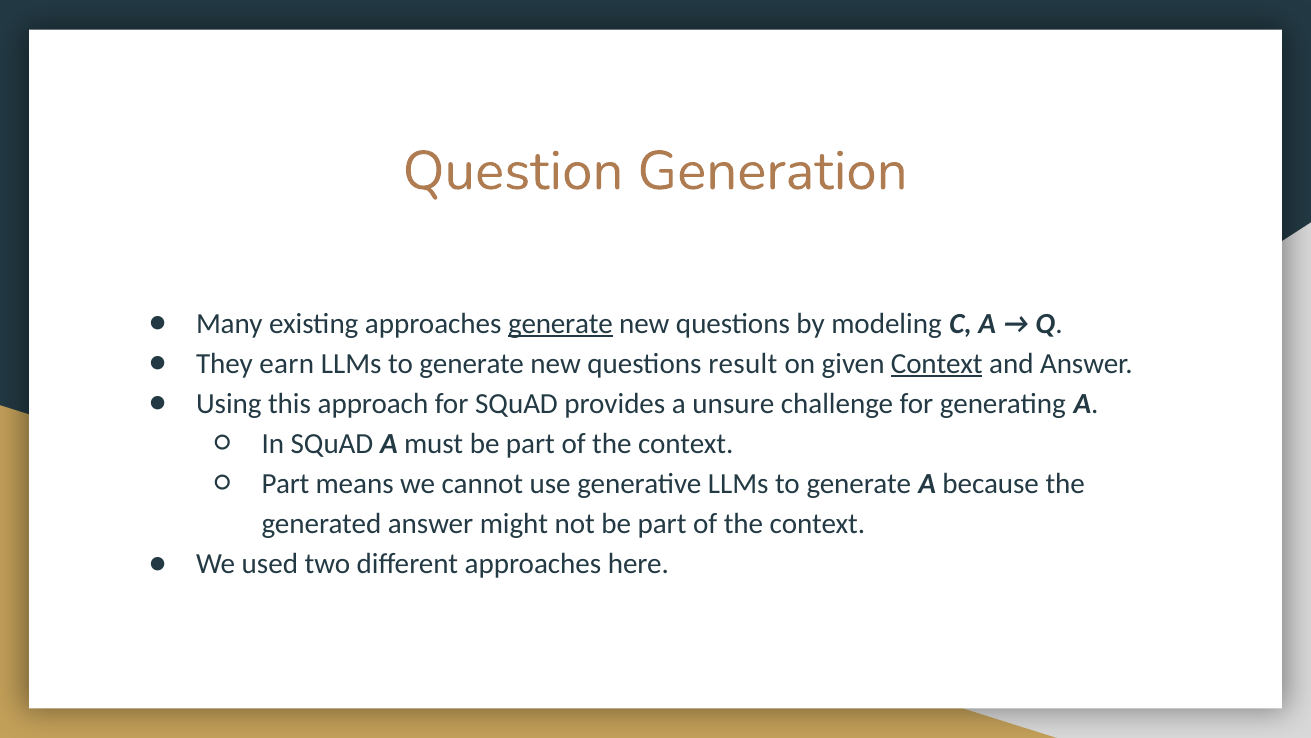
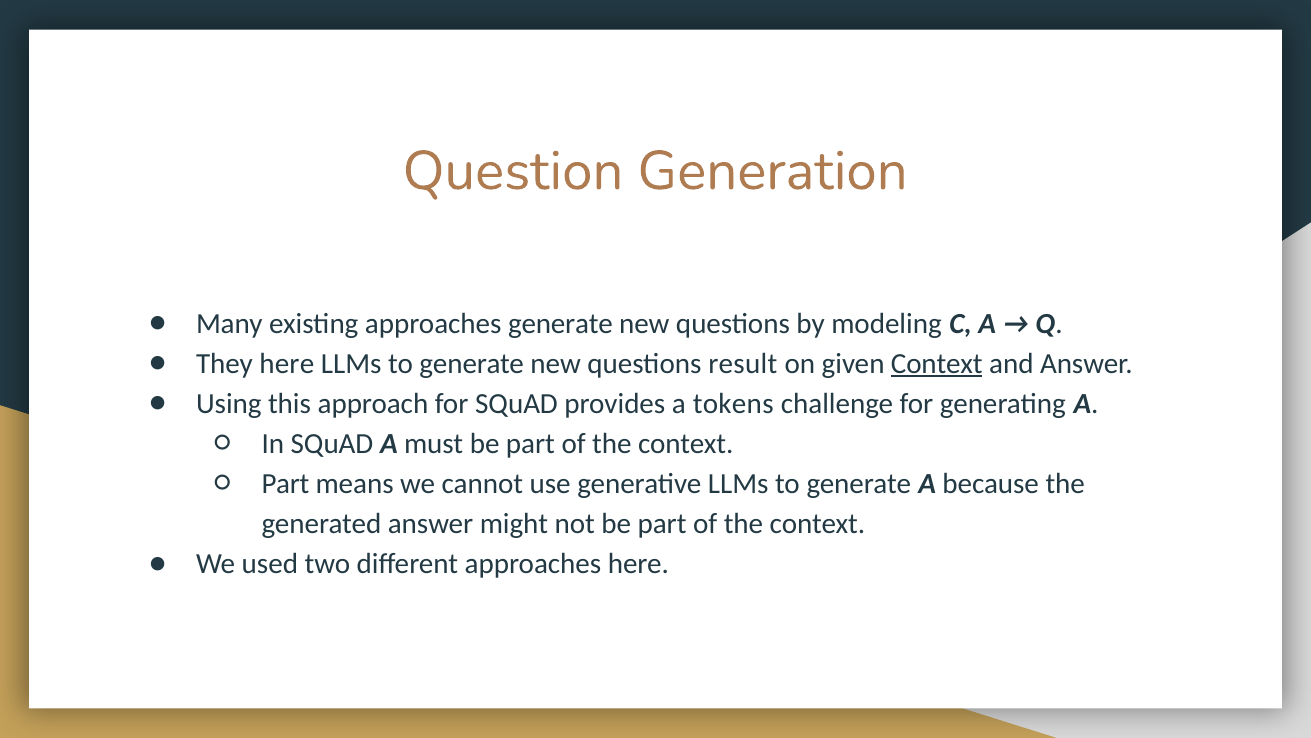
generate at (560, 323) underline: present -> none
They earn: earn -> here
unsure: unsure -> tokens
